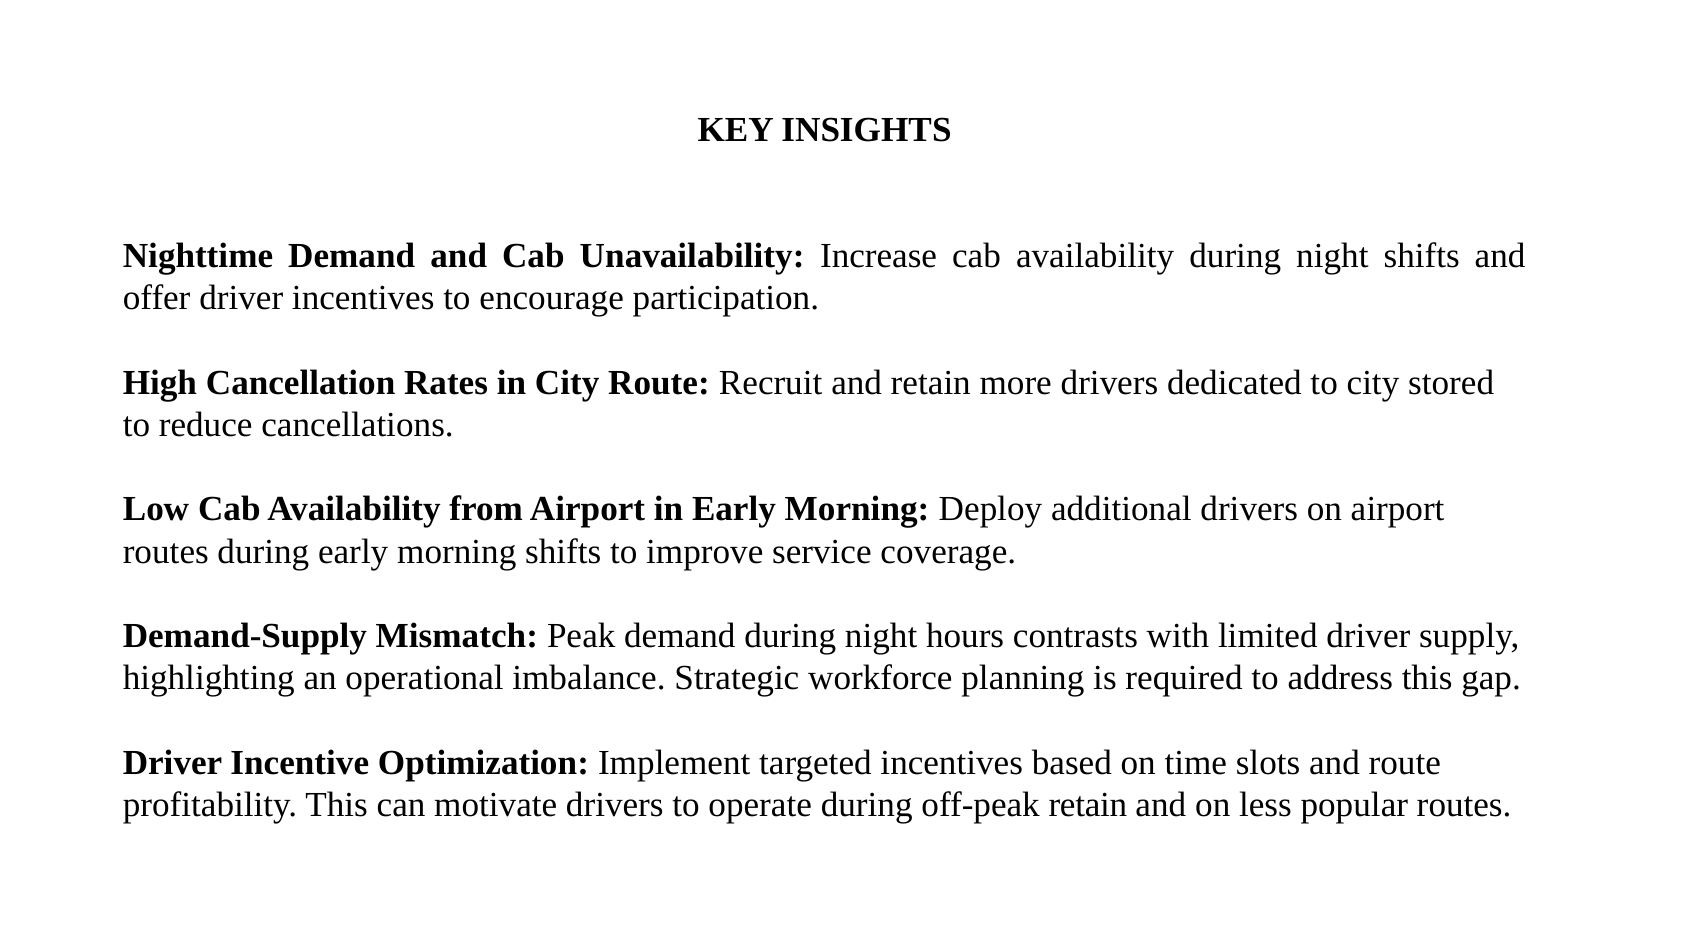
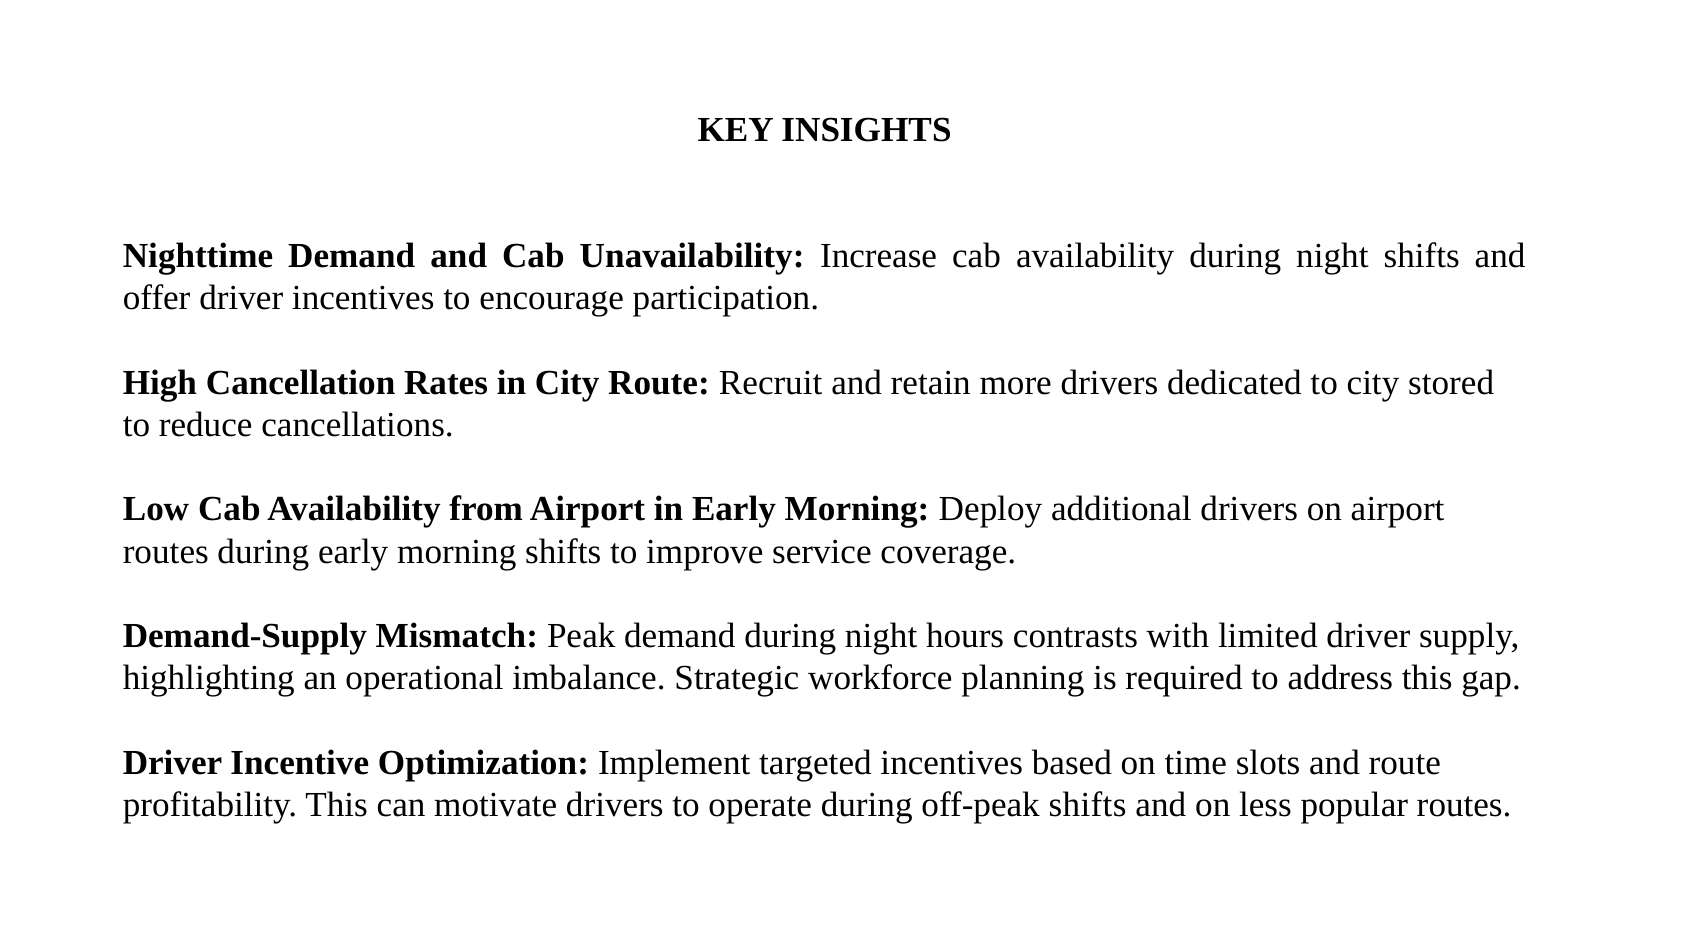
off-peak retain: retain -> shifts
